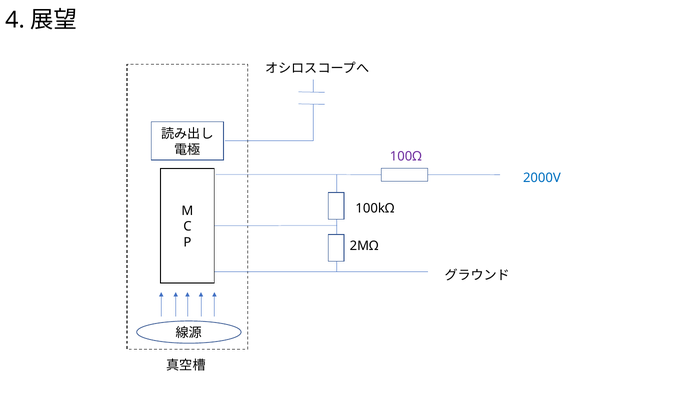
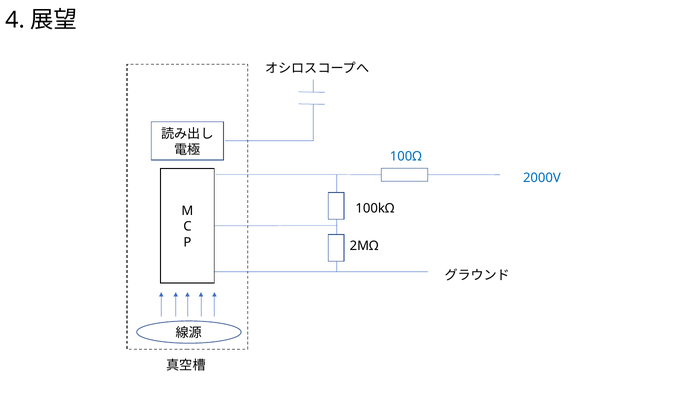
100Ω colour: purple -> blue
